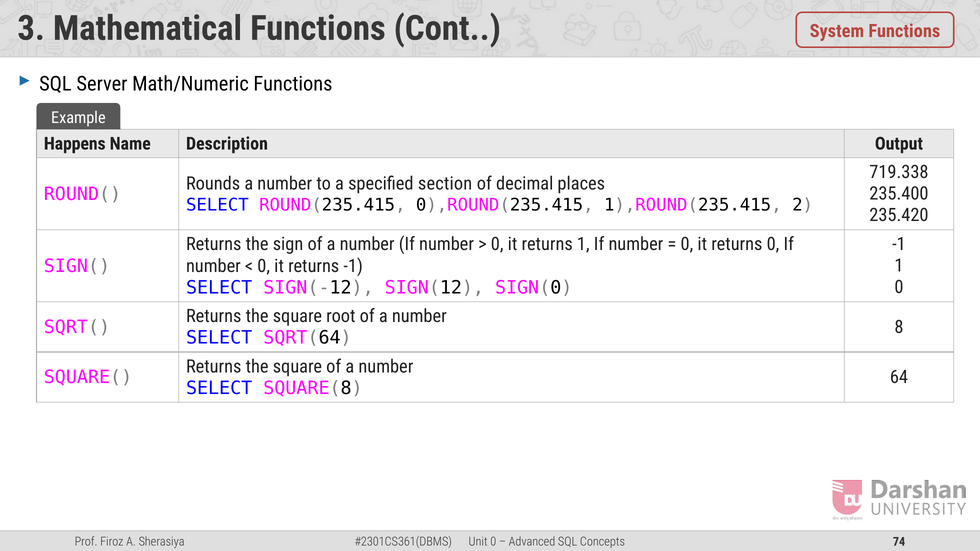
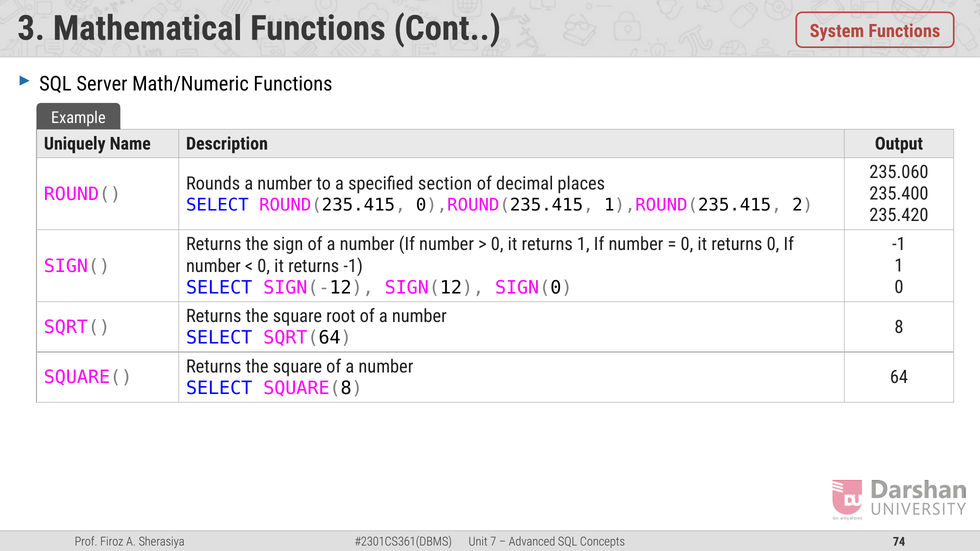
Happens: Happens -> Uniquely
719.338: 719.338 -> 235.060
0 at (493, 542): 0 -> 7
